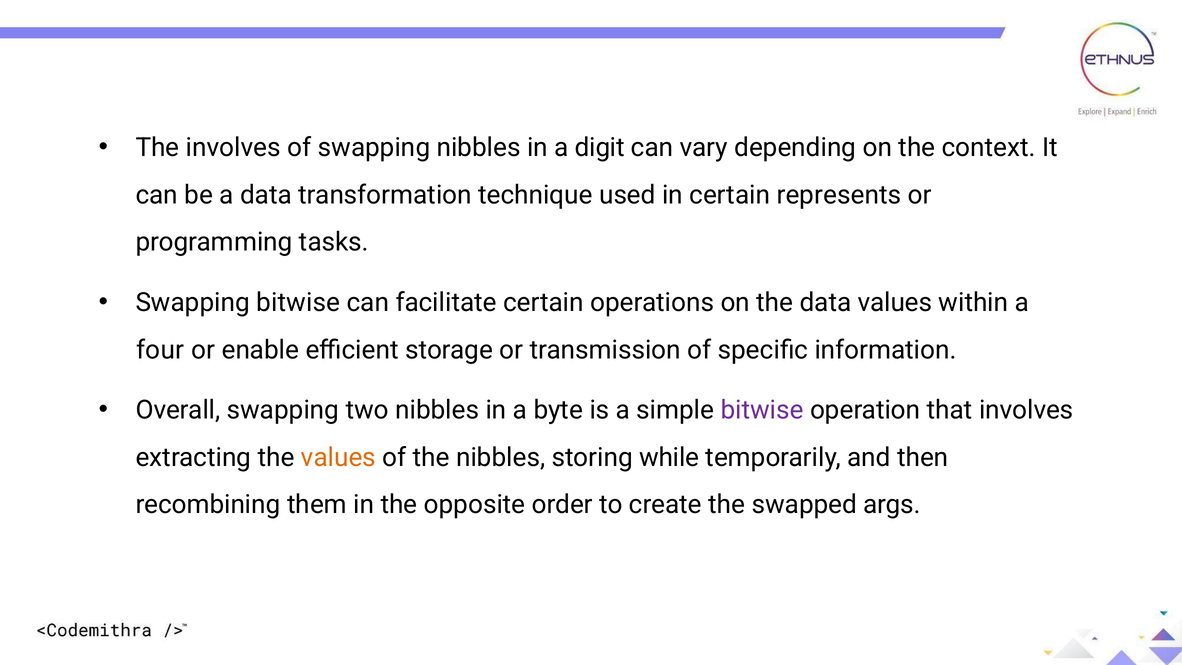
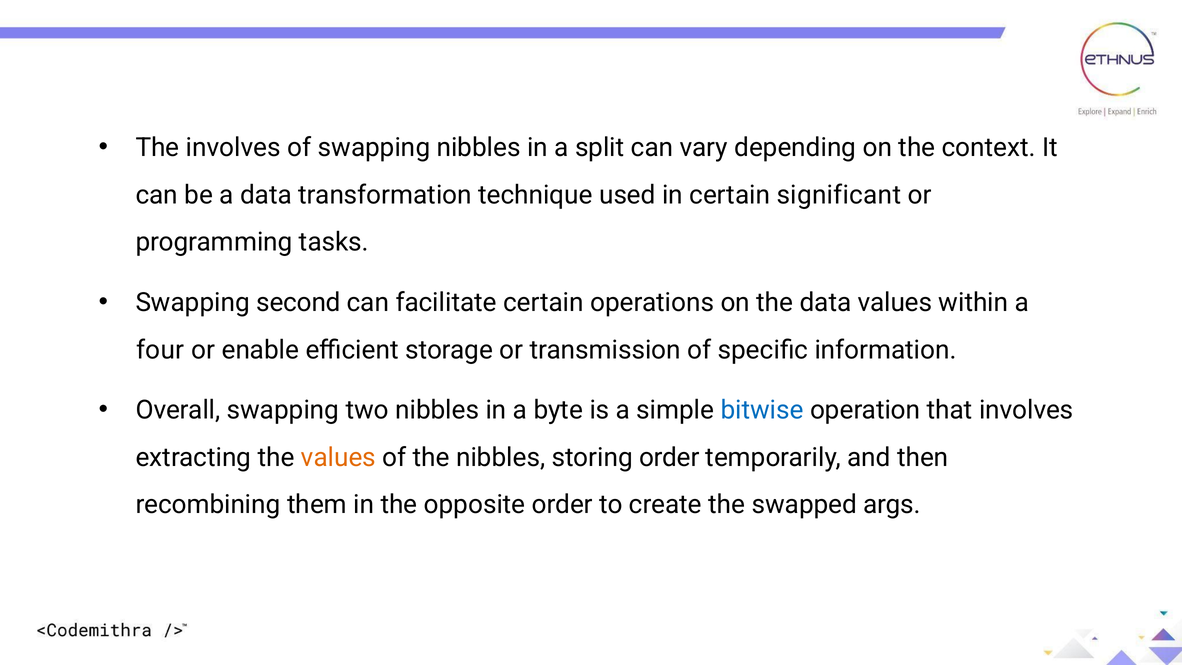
digit: digit -> split
represents: represents -> significant
Swapping bitwise: bitwise -> second
bitwise at (762, 410) colour: purple -> blue
storing while: while -> order
